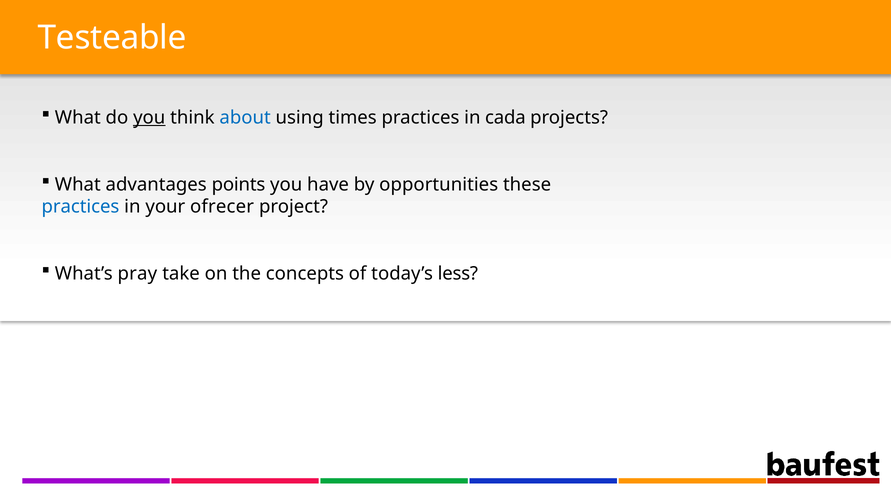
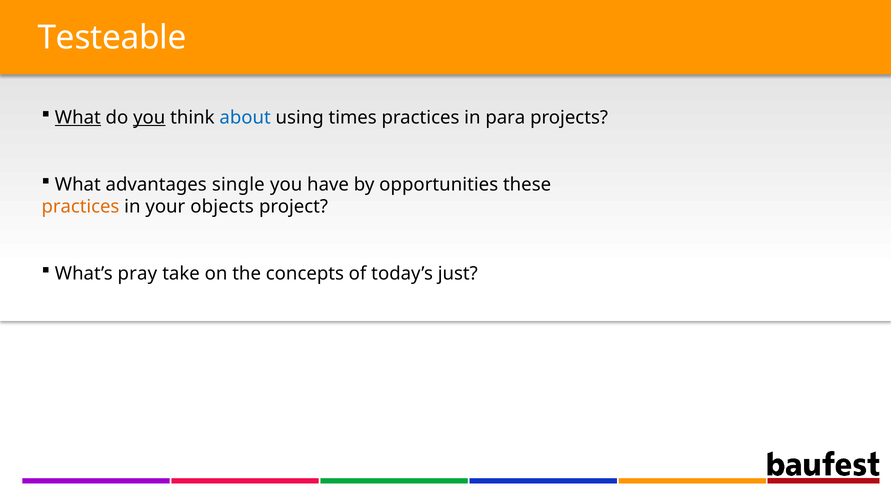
What at (78, 118) underline: none -> present
cada: cada -> para
points: points -> single
practices at (80, 207) colour: blue -> orange
ofrecer: ofrecer -> objects
less: less -> just
